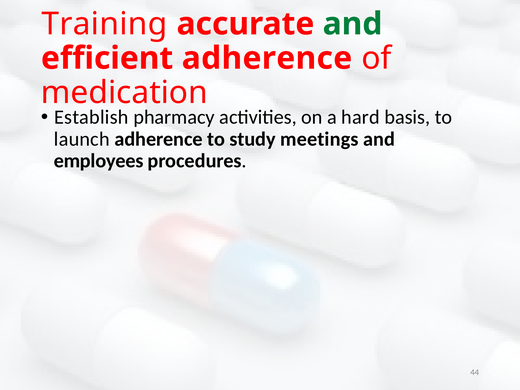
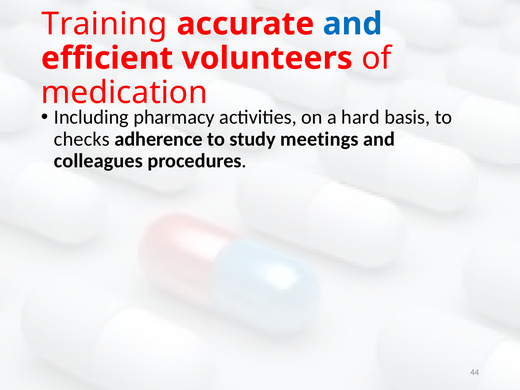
and at (353, 24) colour: green -> blue
efficient adherence: adherence -> volunteers
Establish: Establish -> Including
launch: launch -> checks
employees: employees -> colleagues
